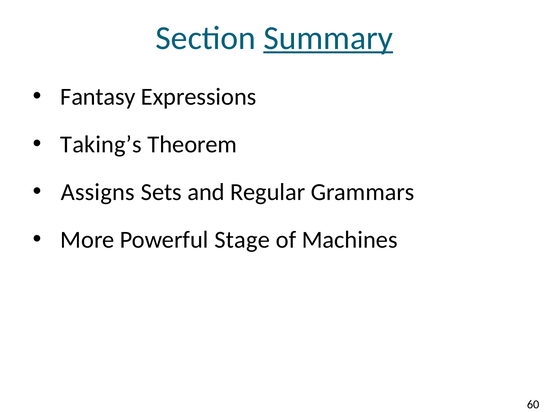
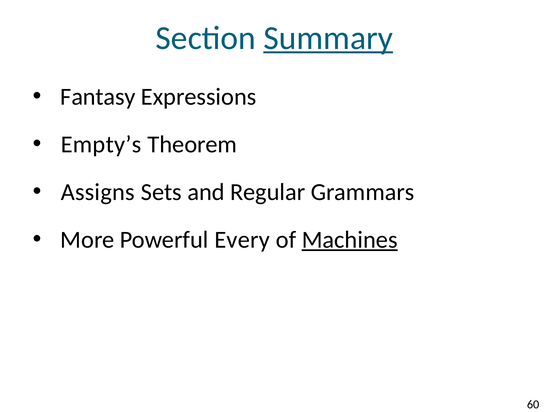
Taking’s: Taking’s -> Empty’s
Stage: Stage -> Every
Machines underline: none -> present
